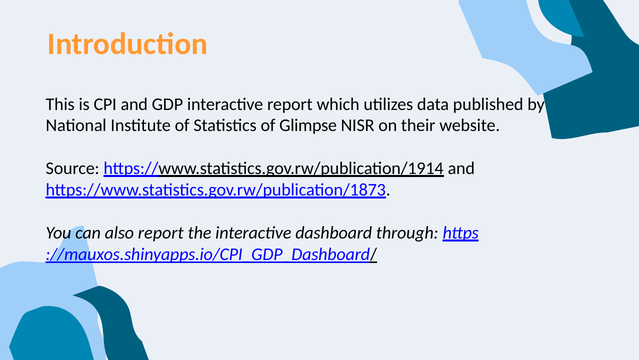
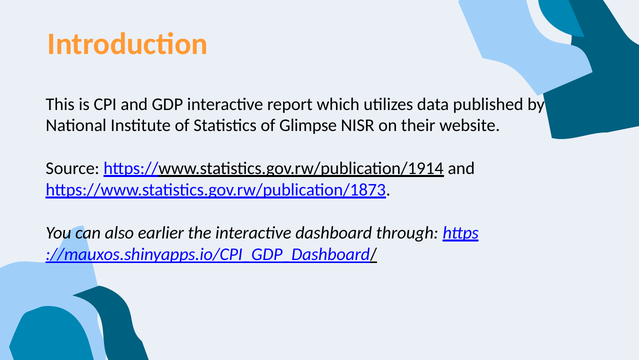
also report: report -> earlier
